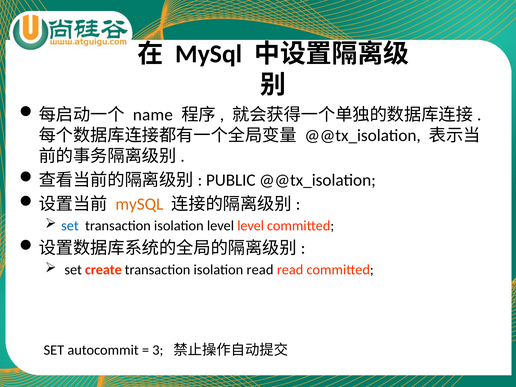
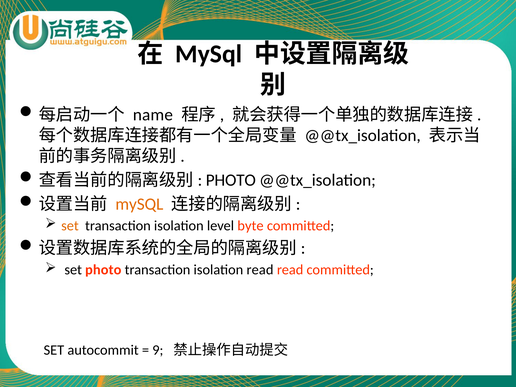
PUBLIC at (231, 180): PUBLIC -> PHOTO
set at (70, 226) colour: blue -> orange
level level: level -> byte
set create: create -> photo
3: 3 -> 9
